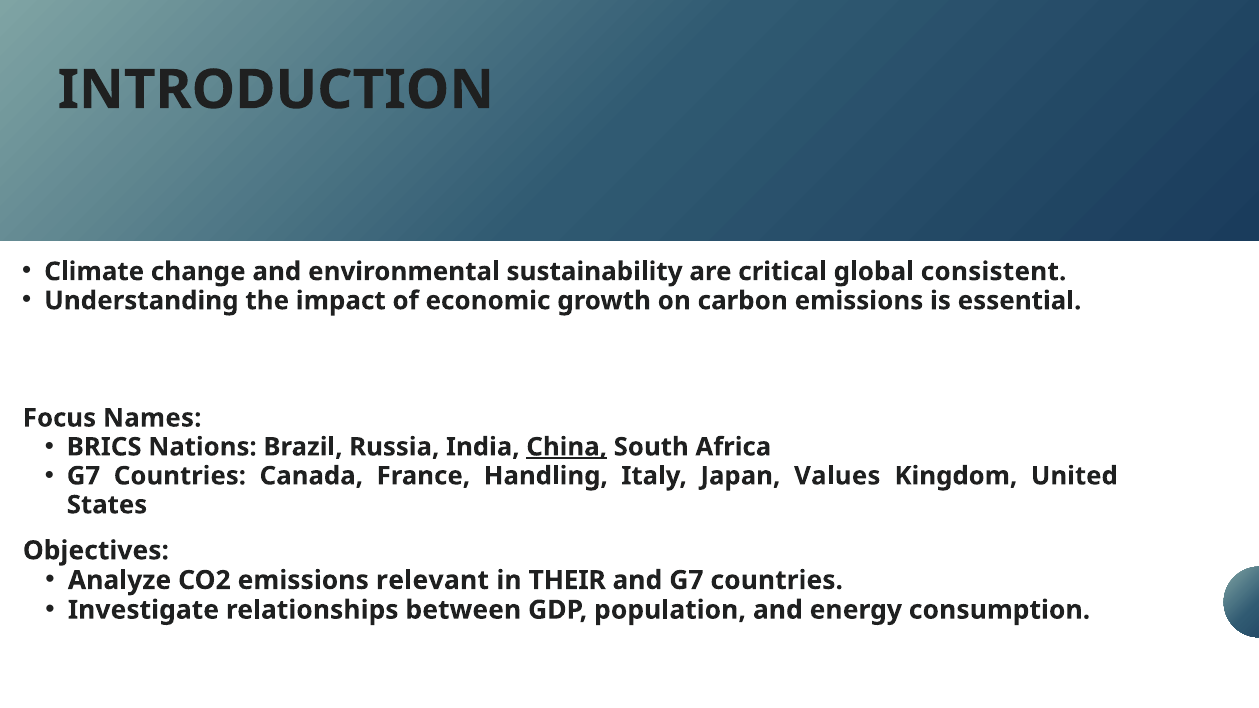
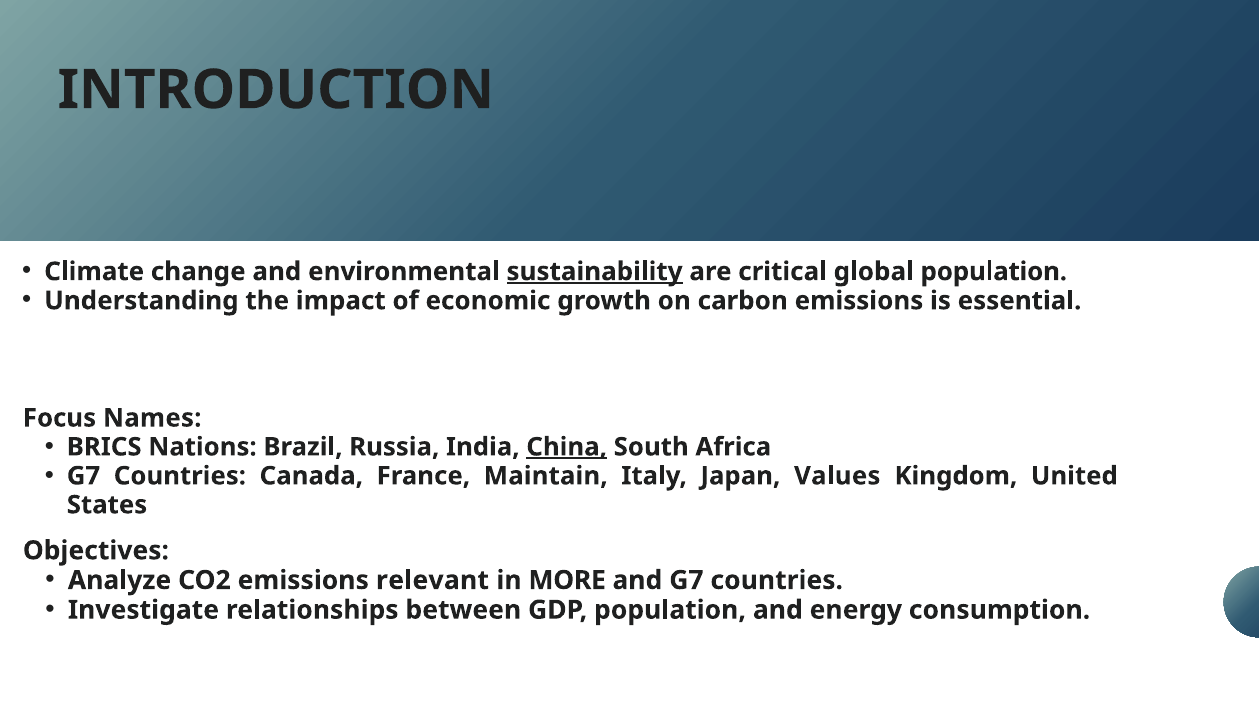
sustainability underline: none -> present
global consistent: consistent -> population
Handling: Handling -> Maintain
THEIR: THEIR -> MORE
